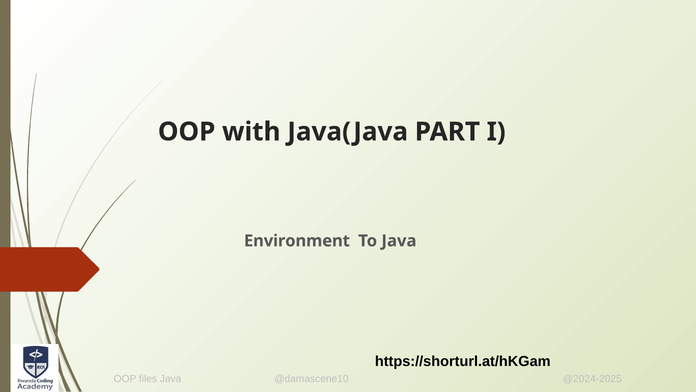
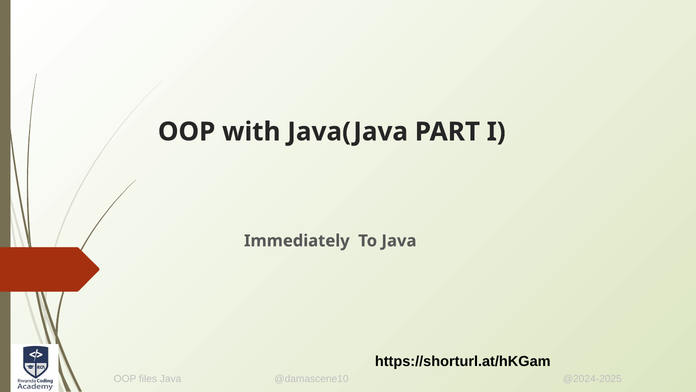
Environment: Environment -> Immediately
